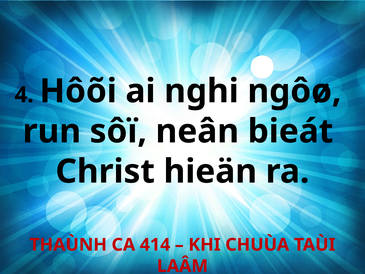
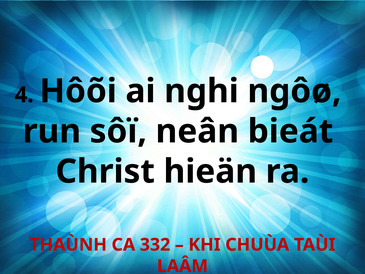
414: 414 -> 332
